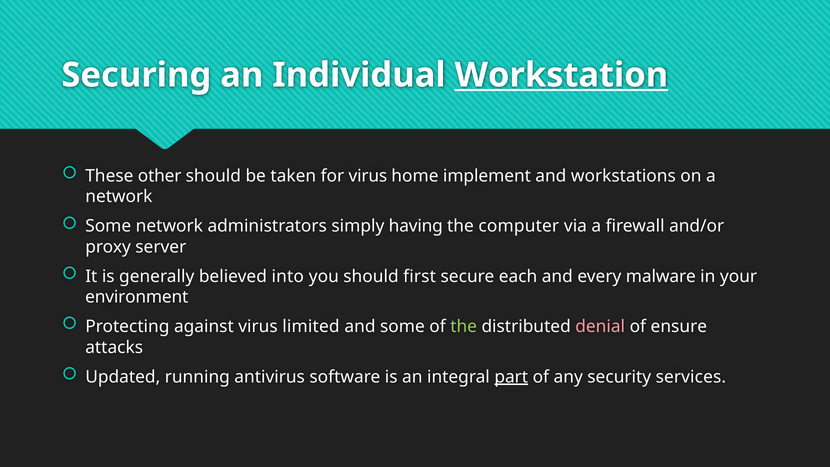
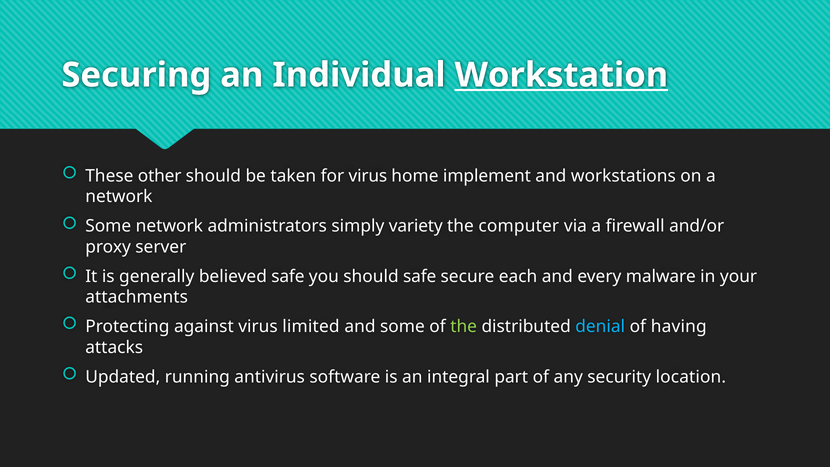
having: having -> variety
believed into: into -> safe
should first: first -> safe
environment: environment -> attachments
denial colour: pink -> light blue
ensure: ensure -> having
part underline: present -> none
services: services -> location
